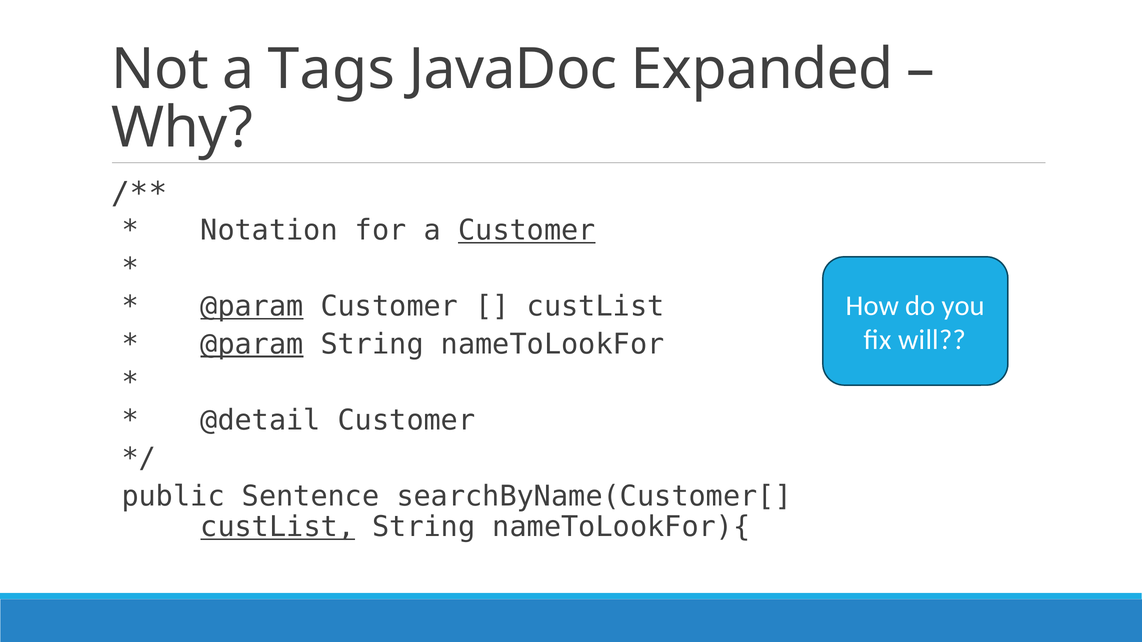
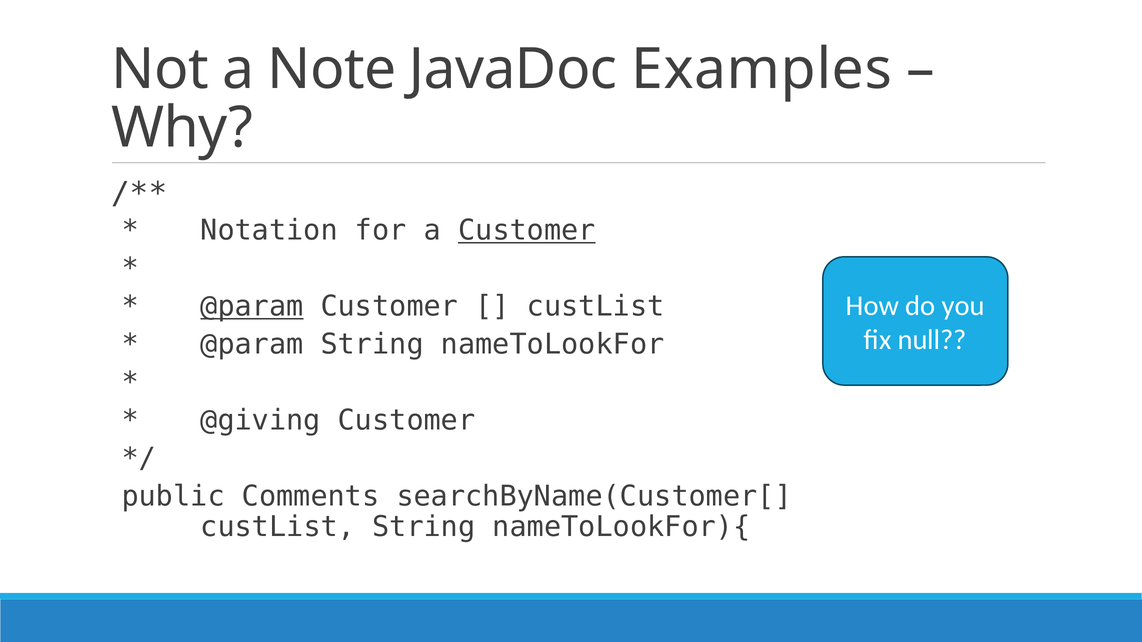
Tags: Tags -> Note
Expanded: Expanded -> Examples
will: will -> null
@param at (252, 345) underline: present -> none
@detail: @detail -> @giving
Sentence: Sentence -> Comments
custList at (278, 527) underline: present -> none
